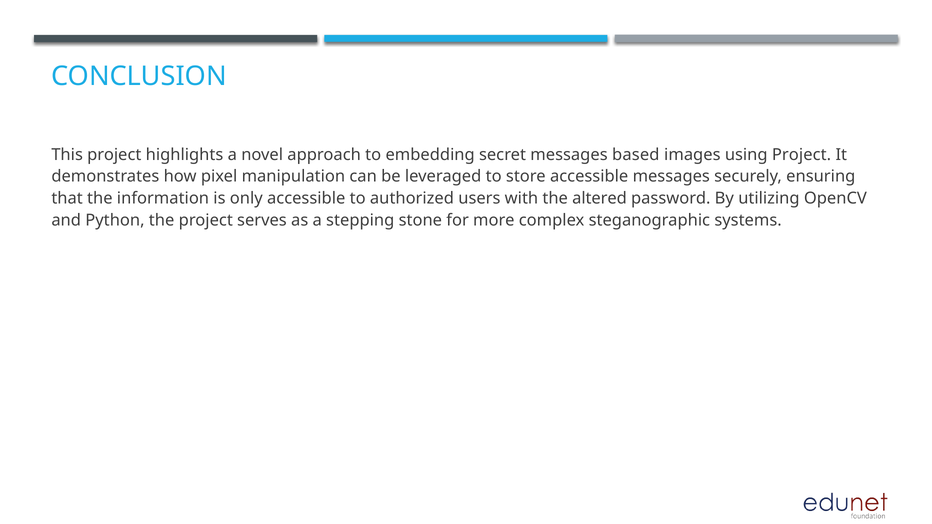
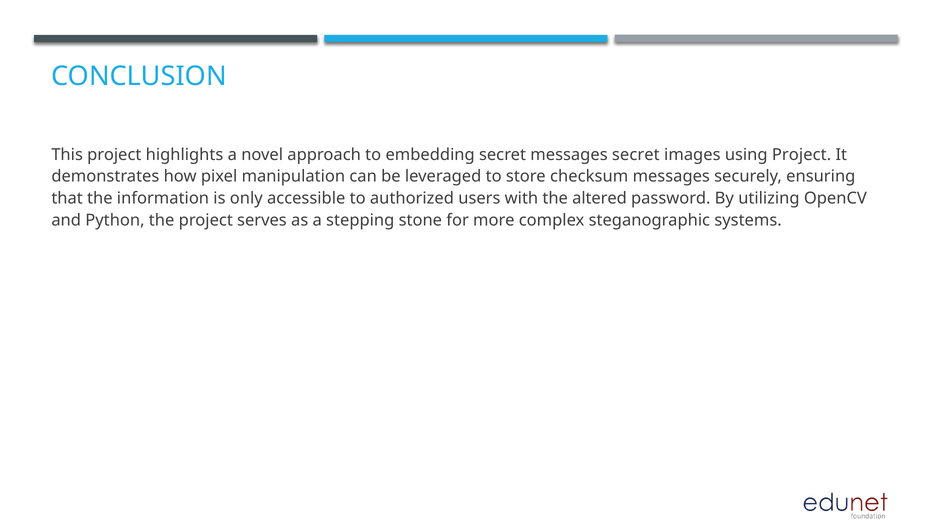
messages based: based -> secret
store accessible: accessible -> checksum
